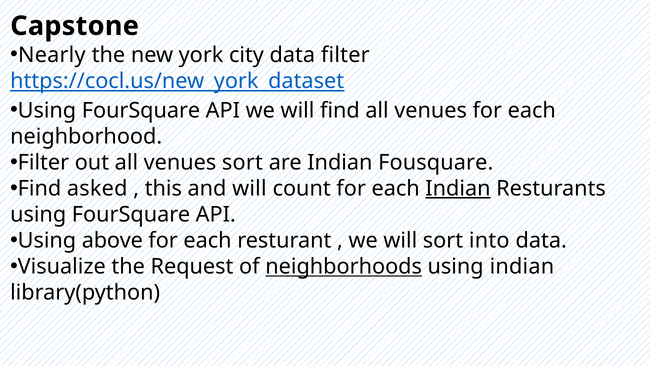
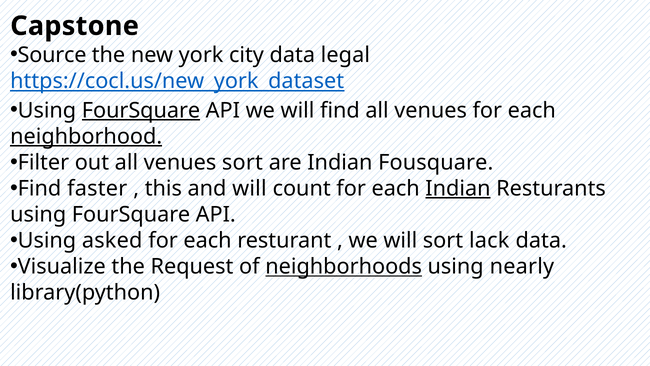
Nearly: Nearly -> Source
data filter: filter -> legal
FourSquare at (141, 110) underline: none -> present
neighborhood underline: none -> present
asked: asked -> faster
above: above -> asked
into: into -> lack
using indian: indian -> nearly
